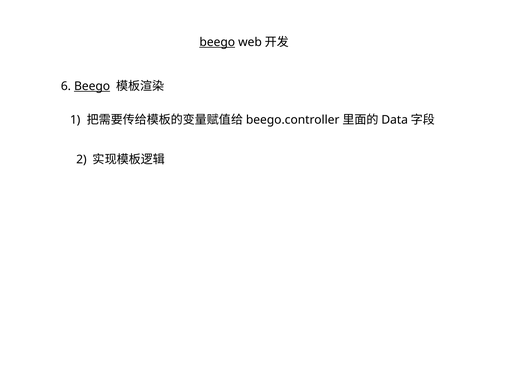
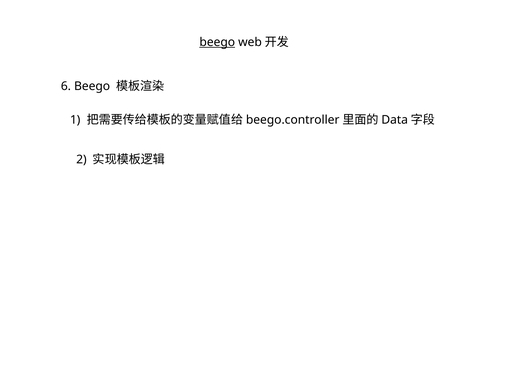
Beego at (92, 86) underline: present -> none
